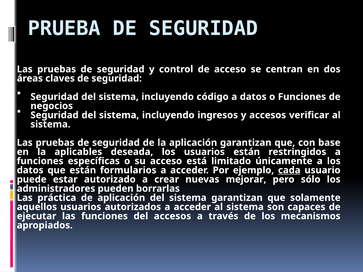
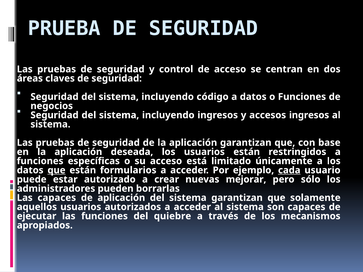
accesos verificar: verificar -> ingresos
en la aplicables: aplicables -> aplicación
que at (56, 170) underline: none -> present
Las práctica: práctica -> capaces
del accesos: accesos -> quiebre
